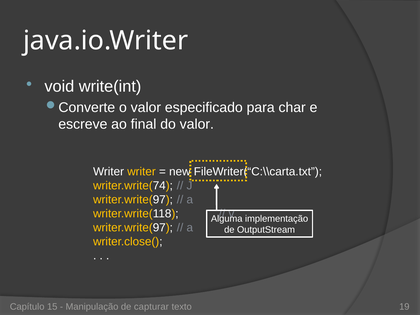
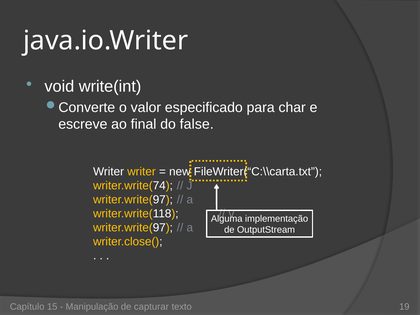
do valor: valor -> false
